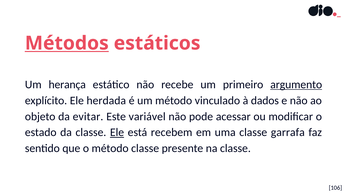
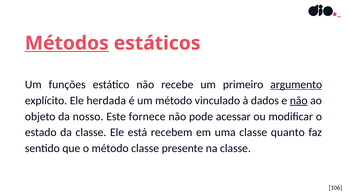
herança: herança -> funções
não at (299, 101) underline: none -> present
evitar: evitar -> nosso
variável: variável -> fornece
Ele at (117, 133) underline: present -> none
garrafa: garrafa -> quanto
